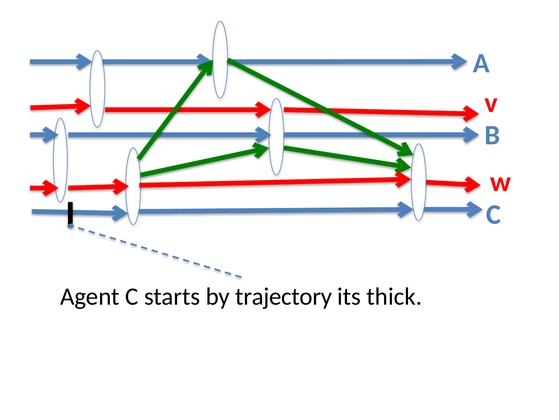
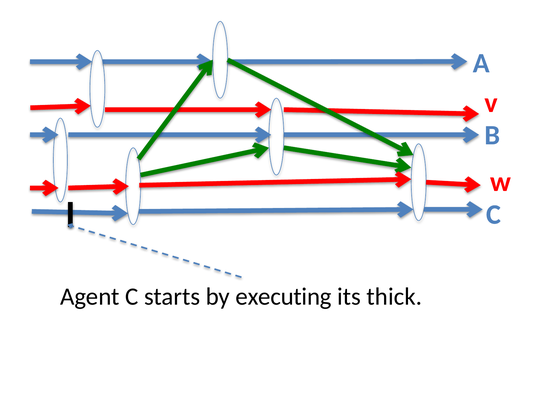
trajectory: trajectory -> executing
